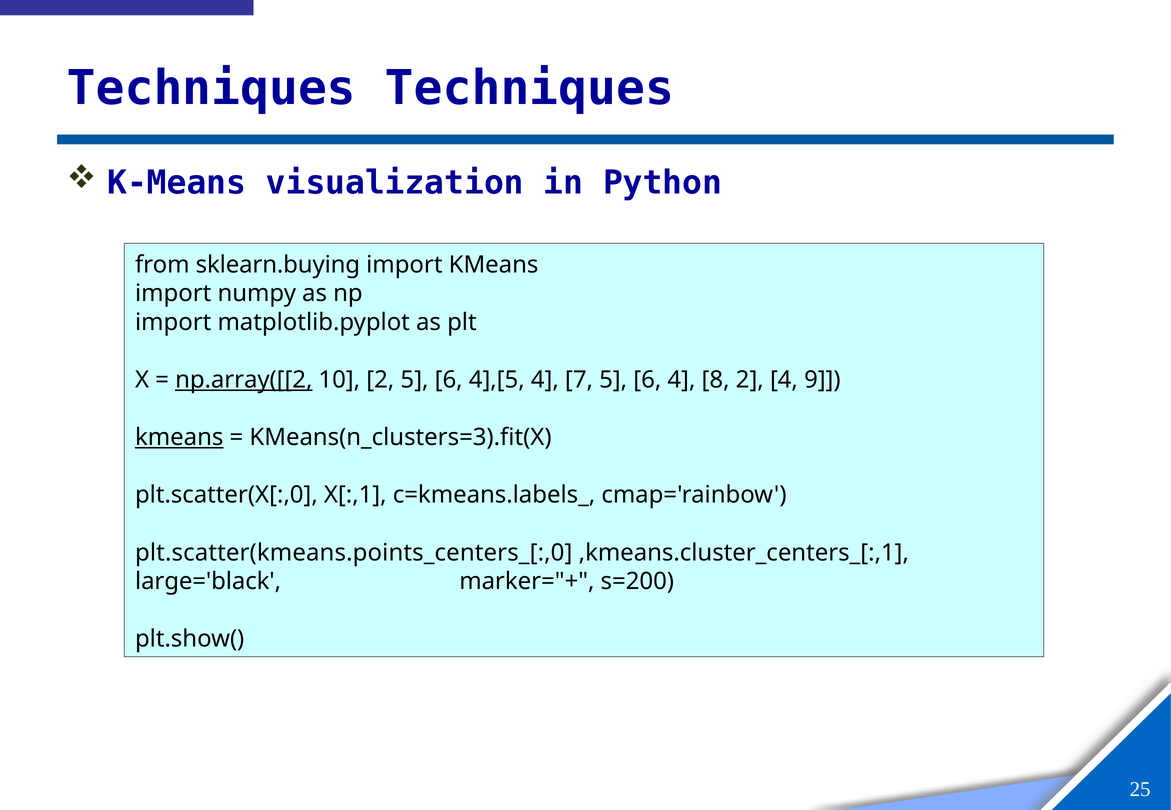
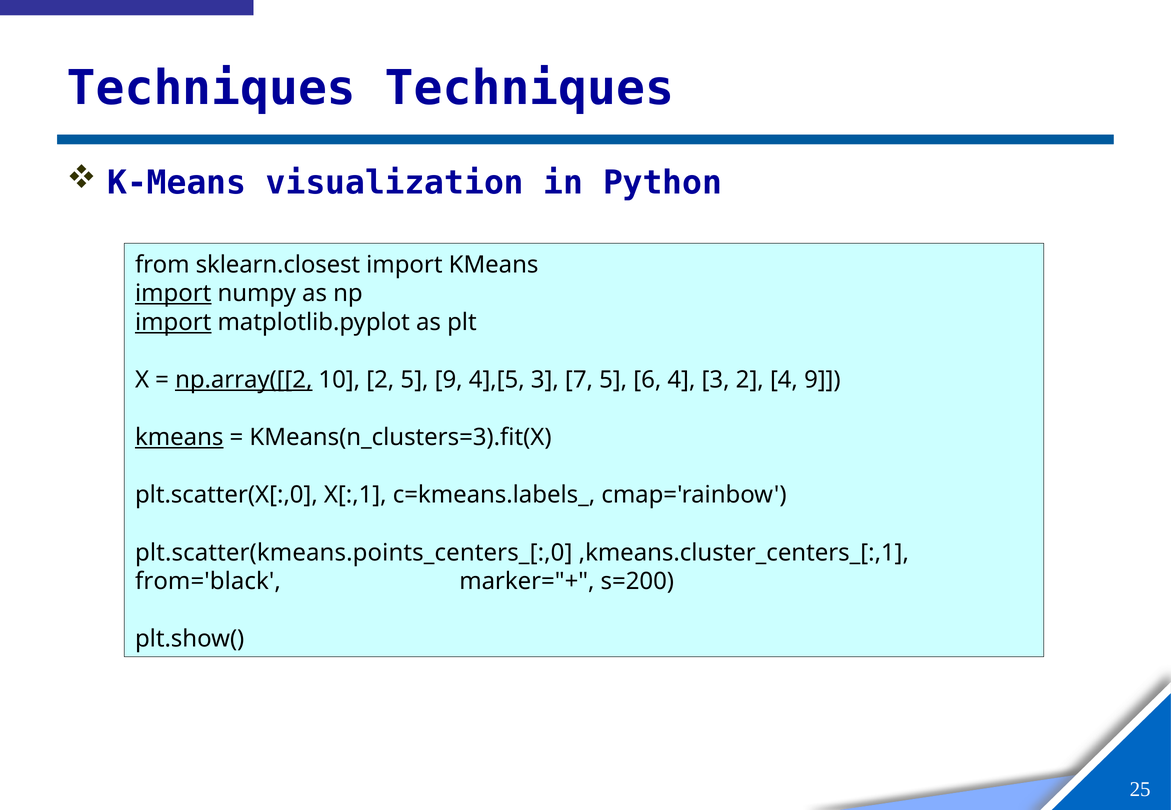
sklearn.buying: sklearn.buying -> sklearn.closest
import at (173, 294) underline: none -> present
import at (173, 323) underline: none -> present
2 5 6: 6 -> 9
4],[5 4: 4 -> 3
4 8: 8 -> 3
large='black: large='black -> from='black
